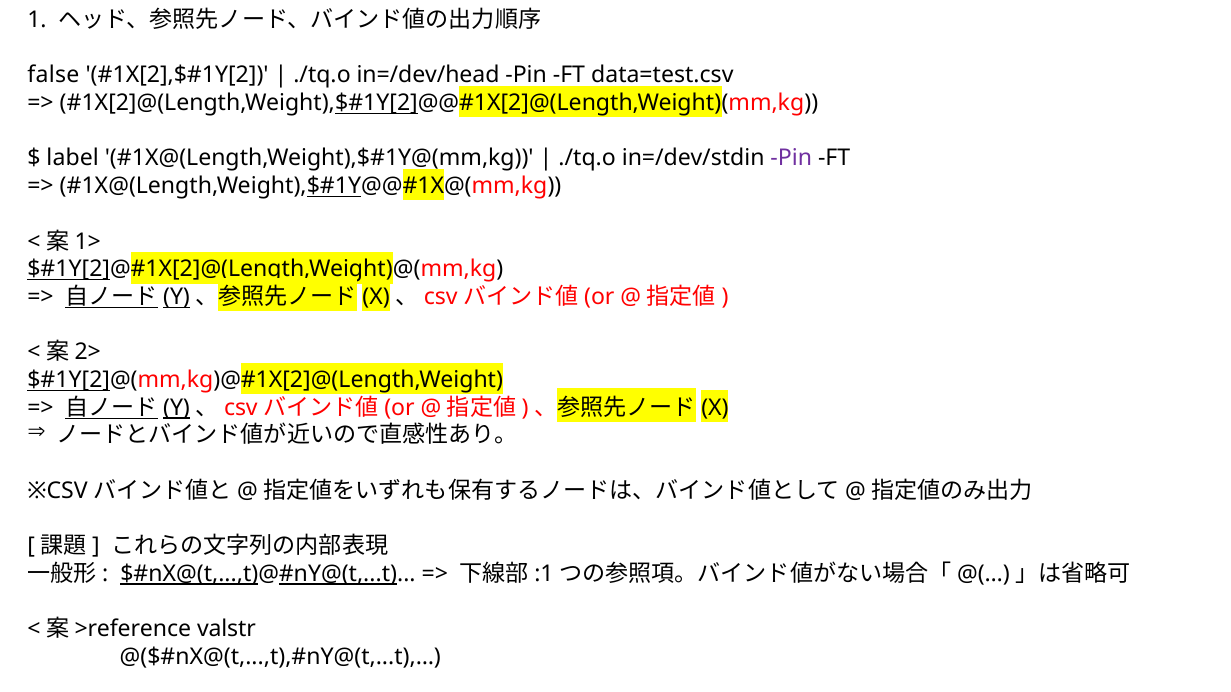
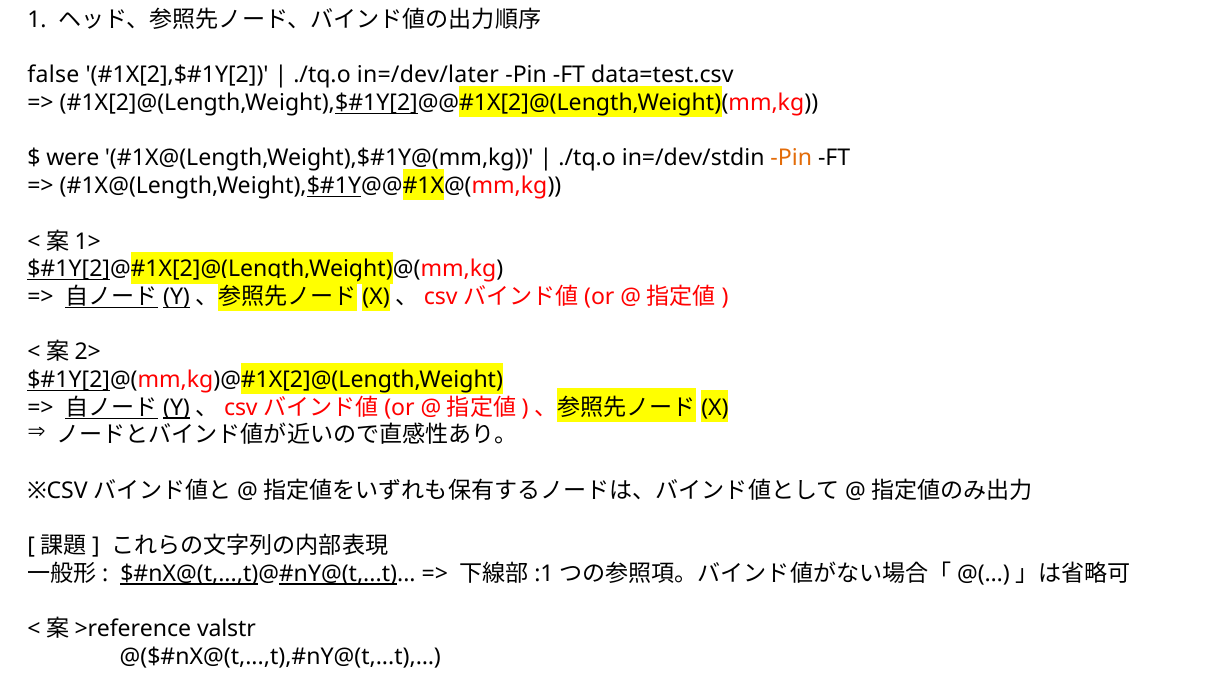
in=/dev/head: in=/dev/head -> in=/dev/later
label: label -> were
Pin at (791, 158) colour: purple -> orange
